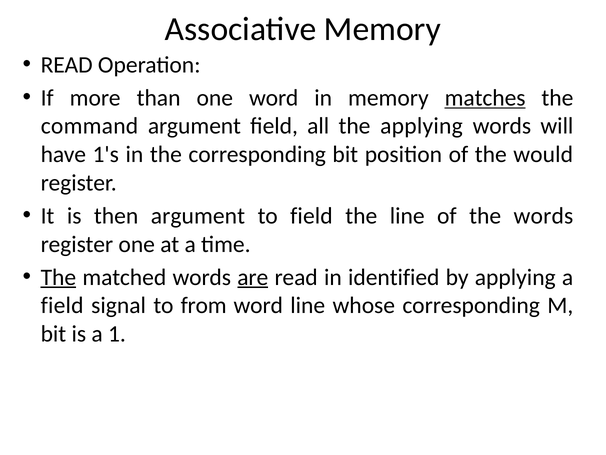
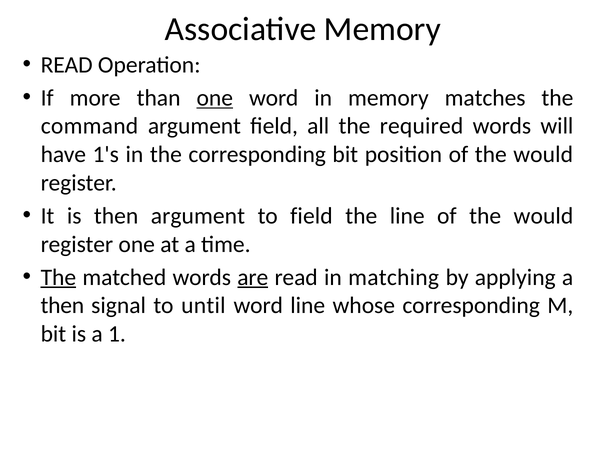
one at (215, 98) underline: none -> present
matches underline: present -> none
the applying: applying -> required
words at (543, 216): words -> would
identified: identified -> matching
field at (62, 305): field -> then
from: from -> until
